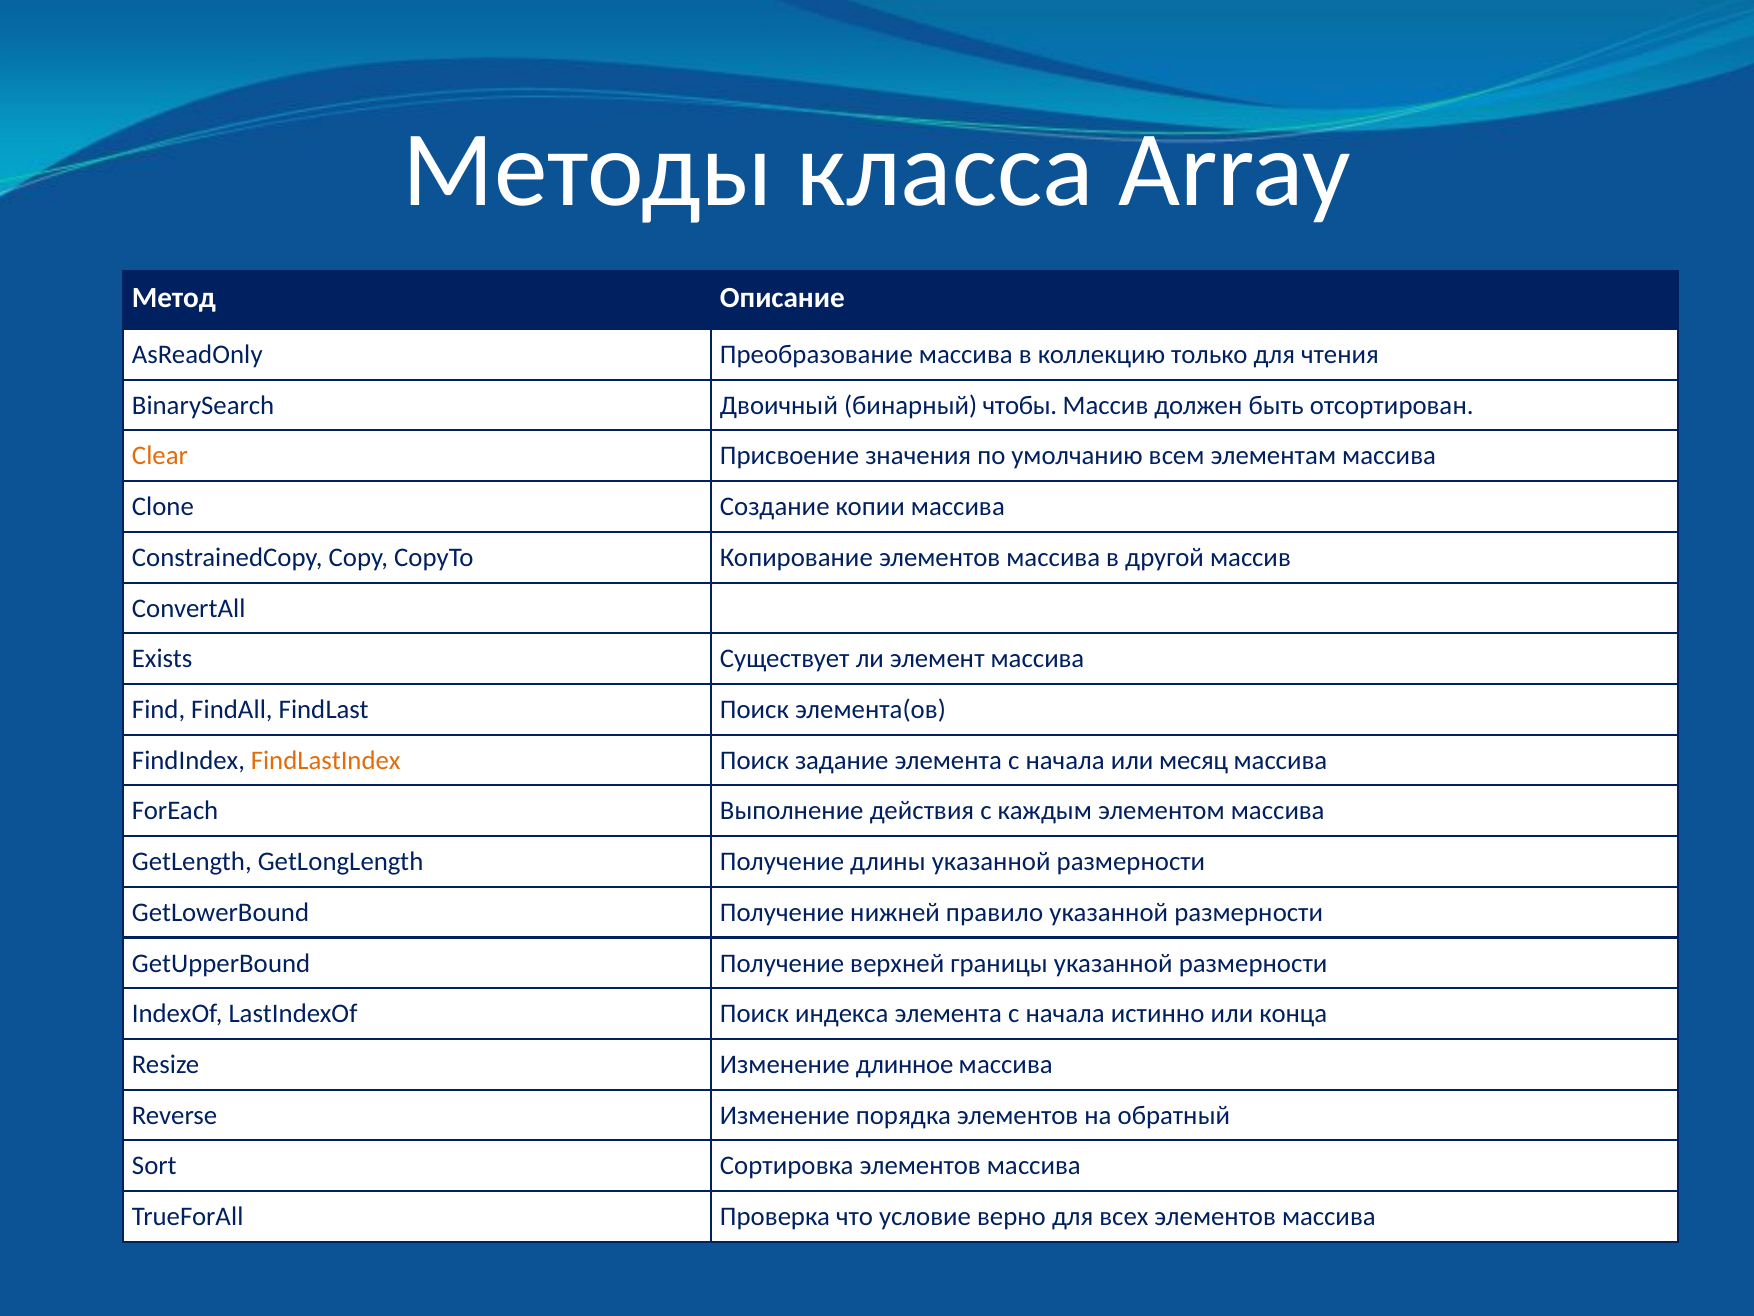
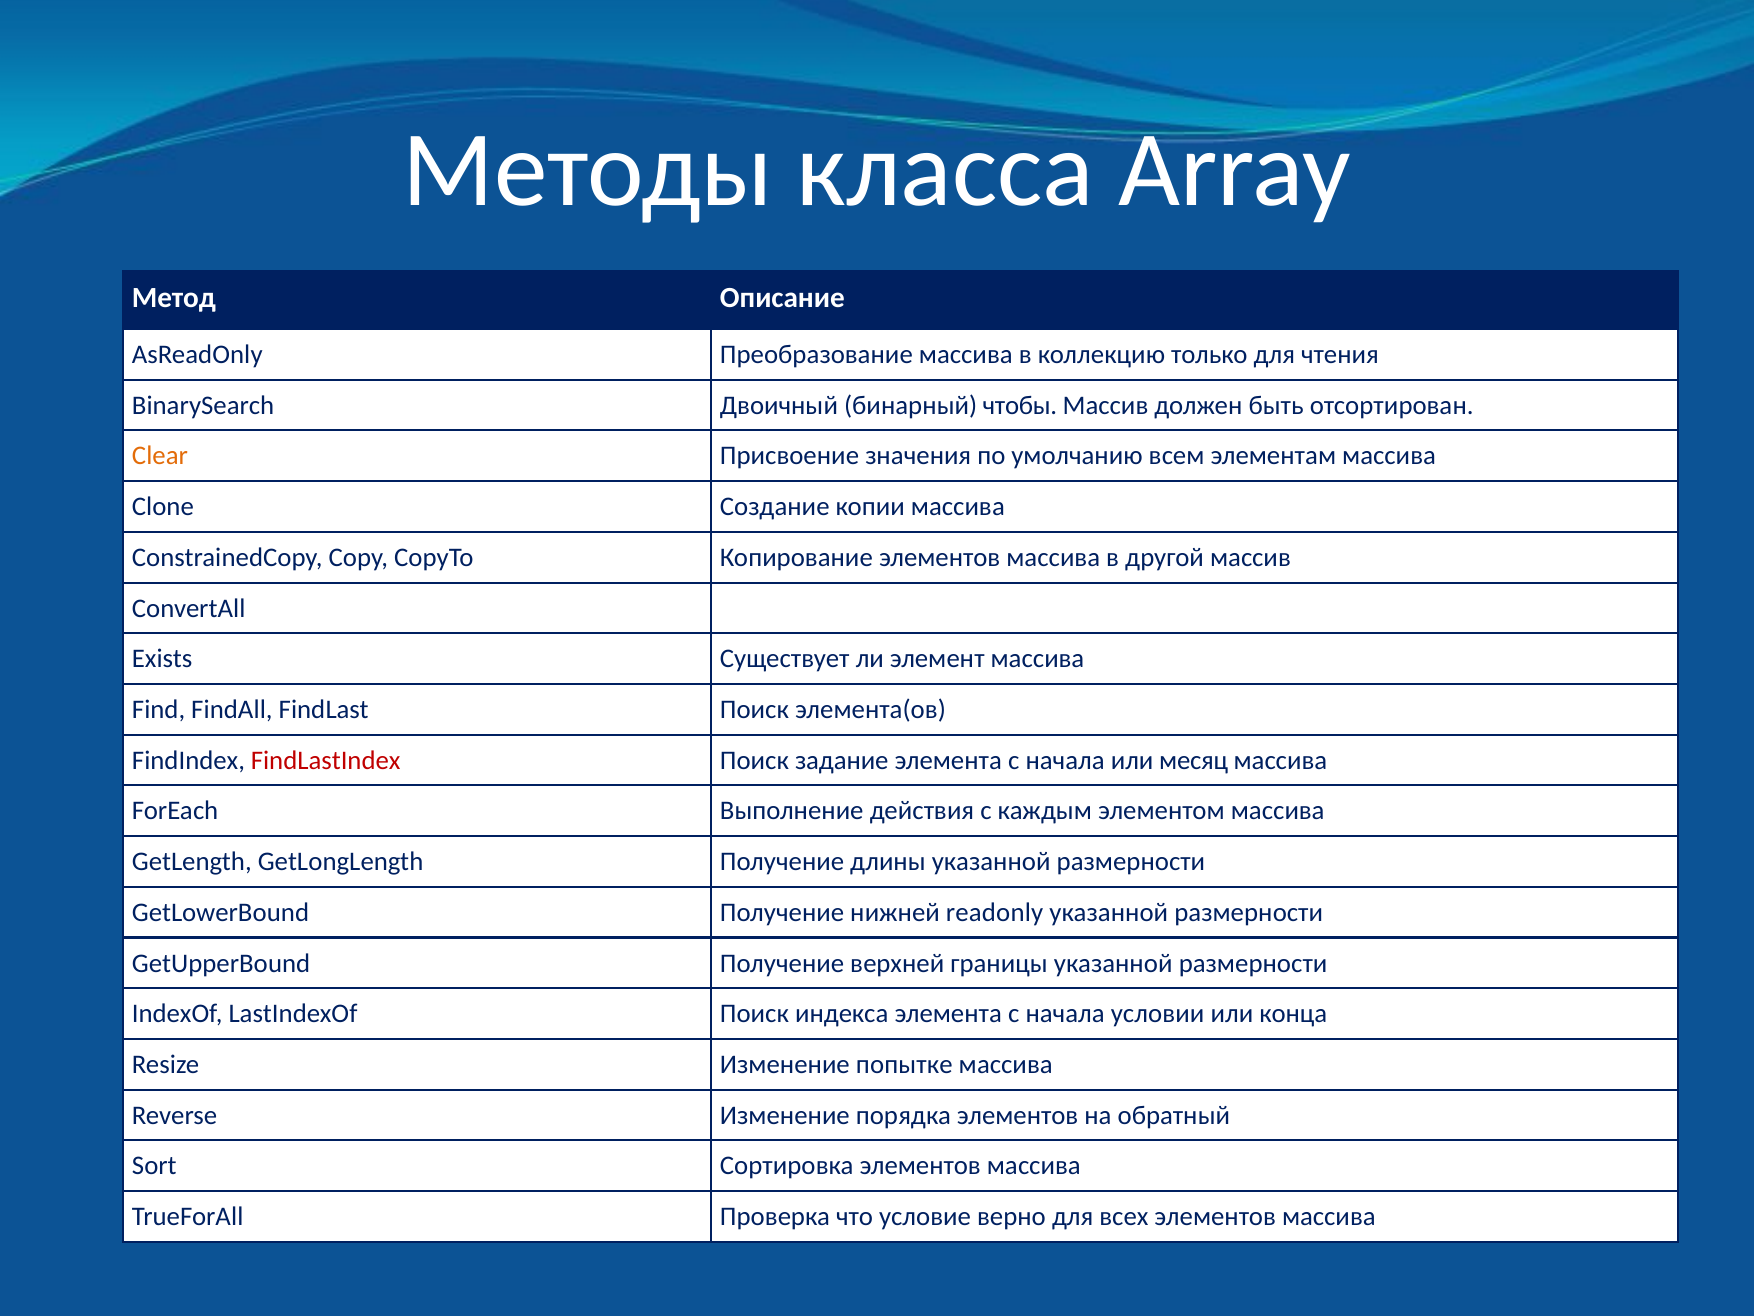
FindLastIndex colour: orange -> red
правило: правило -> readonly
истинно: истинно -> условии
длинное: длинное -> попытке
